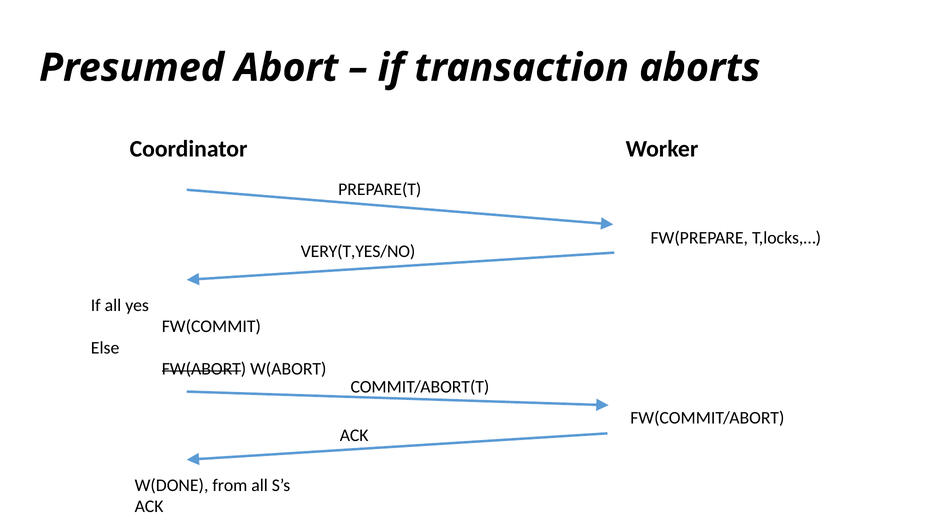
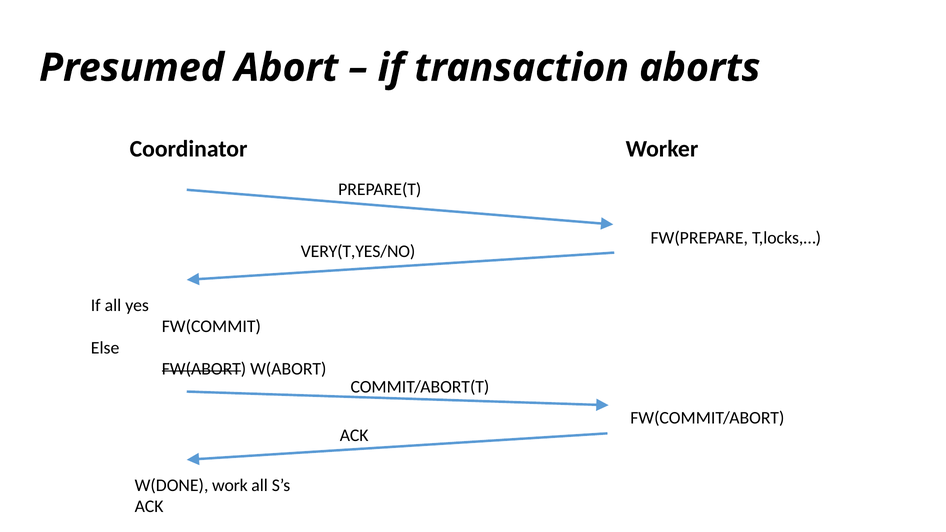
from: from -> work
